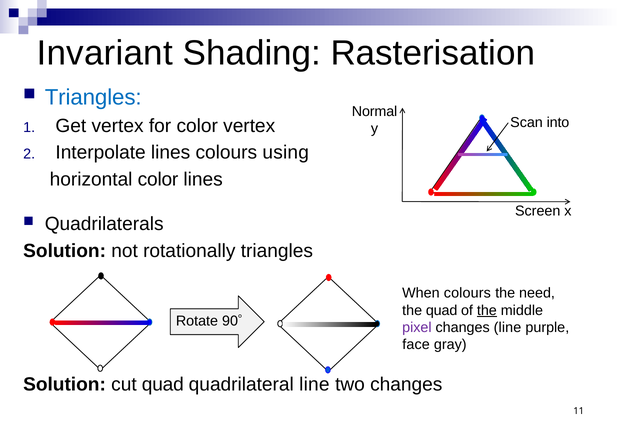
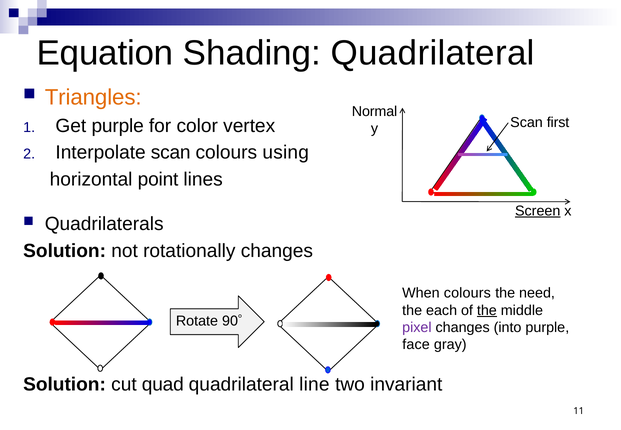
Invariant: Invariant -> Equation
Shading Rasterisation: Rasterisation -> Quadrilateral
Triangles at (93, 97) colour: blue -> orange
Get vertex: vertex -> purple
into: into -> first
Interpolate lines: lines -> scan
horizontal color: color -> point
Screen underline: none -> present
rotationally triangles: triangles -> changes
the quad: quad -> each
changes line: line -> into
two changes: changes -> invariant
